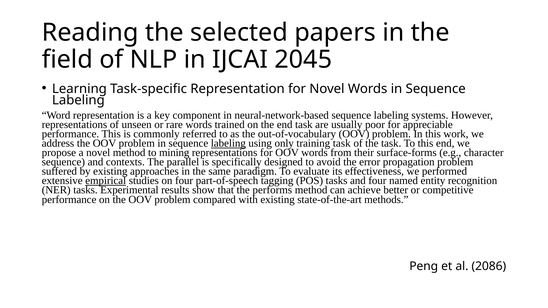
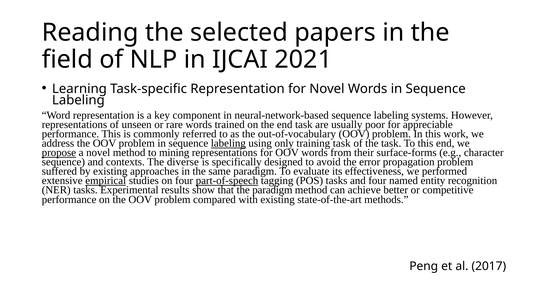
2045: 2045 -> 2021
propose underline: none -> present
parallel: parallel -> diverse
part-of-speech underline: none -> present
the performs: performs -> paradigm
2086: 2086 -> 2017
